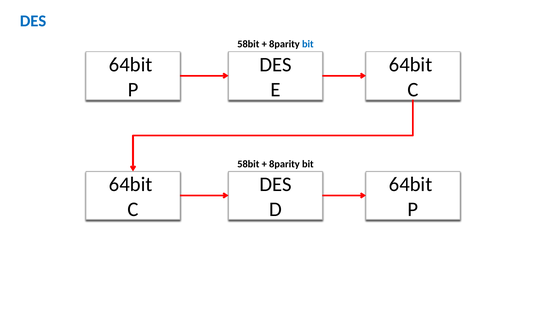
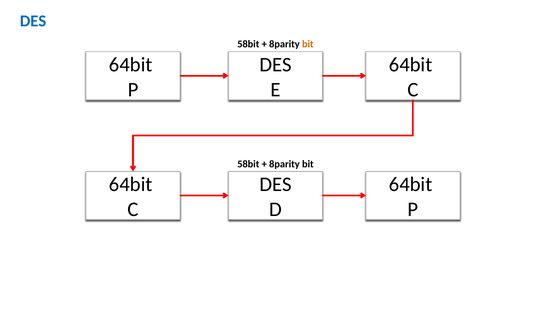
bit at (308, 44) colour: blue -> orange
